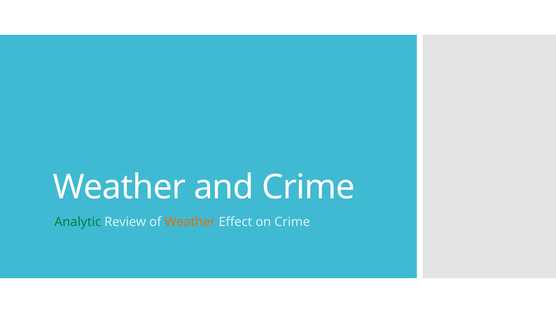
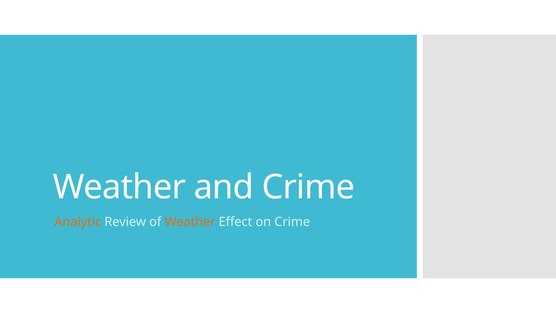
Analytic colour: green -> orange
